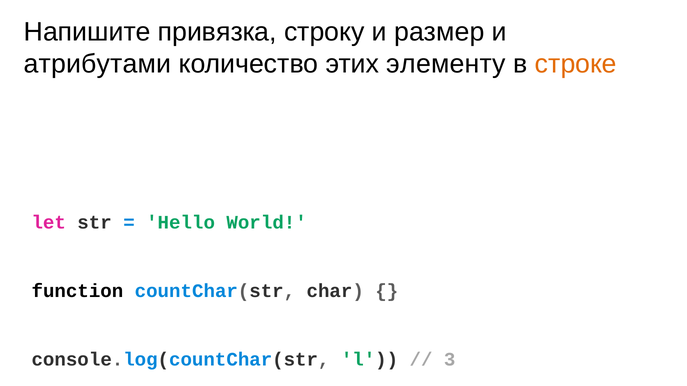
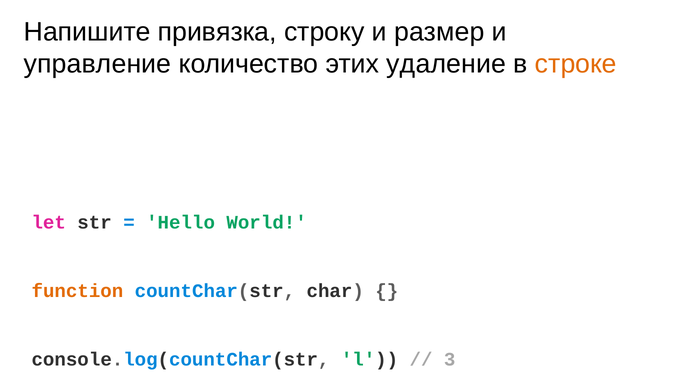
атрибутами: атрибутами -> управление
элементу: элементу -> удаление
function colour: black -> orange
